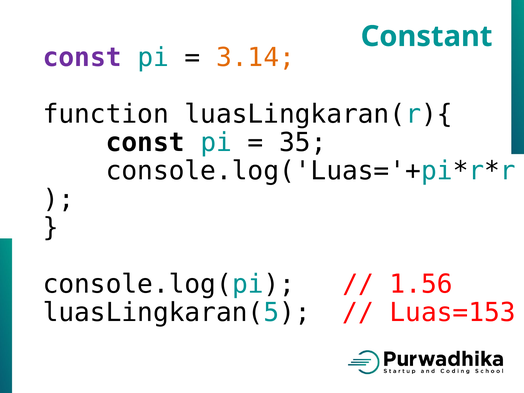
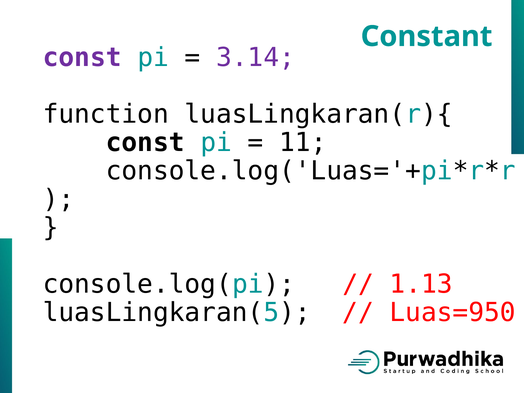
3.14 colour: orange -> purple
35: 35 -> 11
1.56: 1.56 -> 1.13
Luas=153: Luas=153 -> Luas=950
